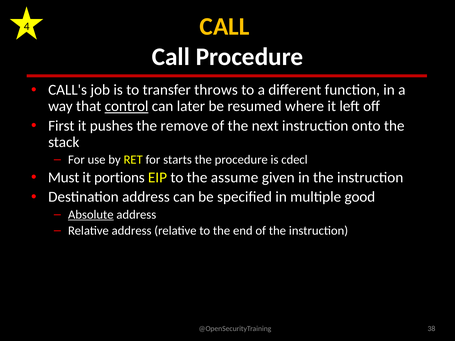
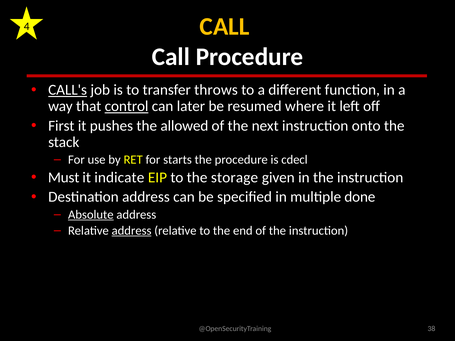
CALL's underline: none -> present
remove: remove -> allowed
portions: portions -> indicate
assume: assume -> storage
good: good -> done
address at (132, 231) underline: none -> present
